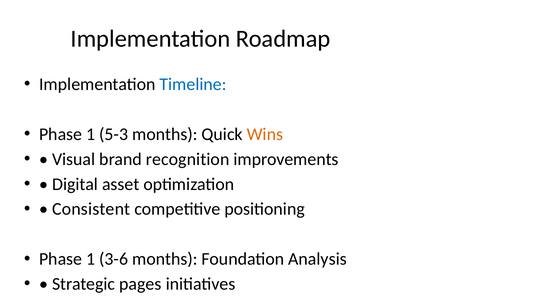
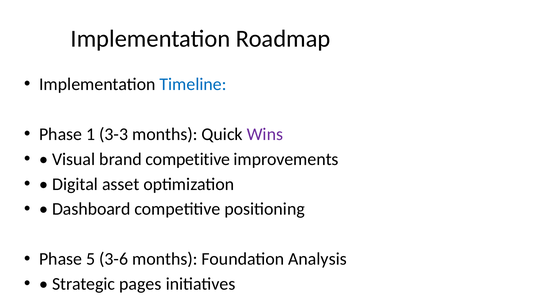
5-3: 5-3 -> 3-3
Wins colour: orange -> purple
brand recognition: recognition -> competitive
Consistent: Consistent -> Dashboard
1 at (91, 259): 1 -> 5
